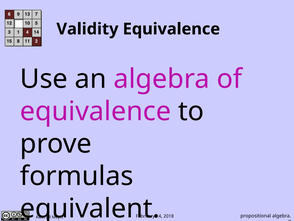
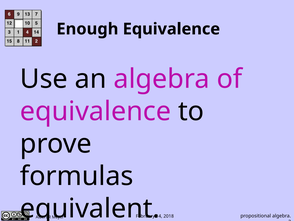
Validity: Validity -> Enough
